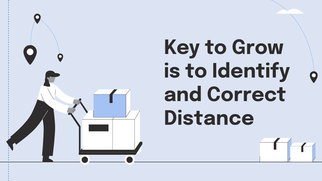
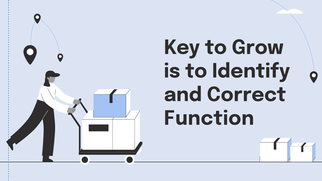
Distance: Distance -> Function
